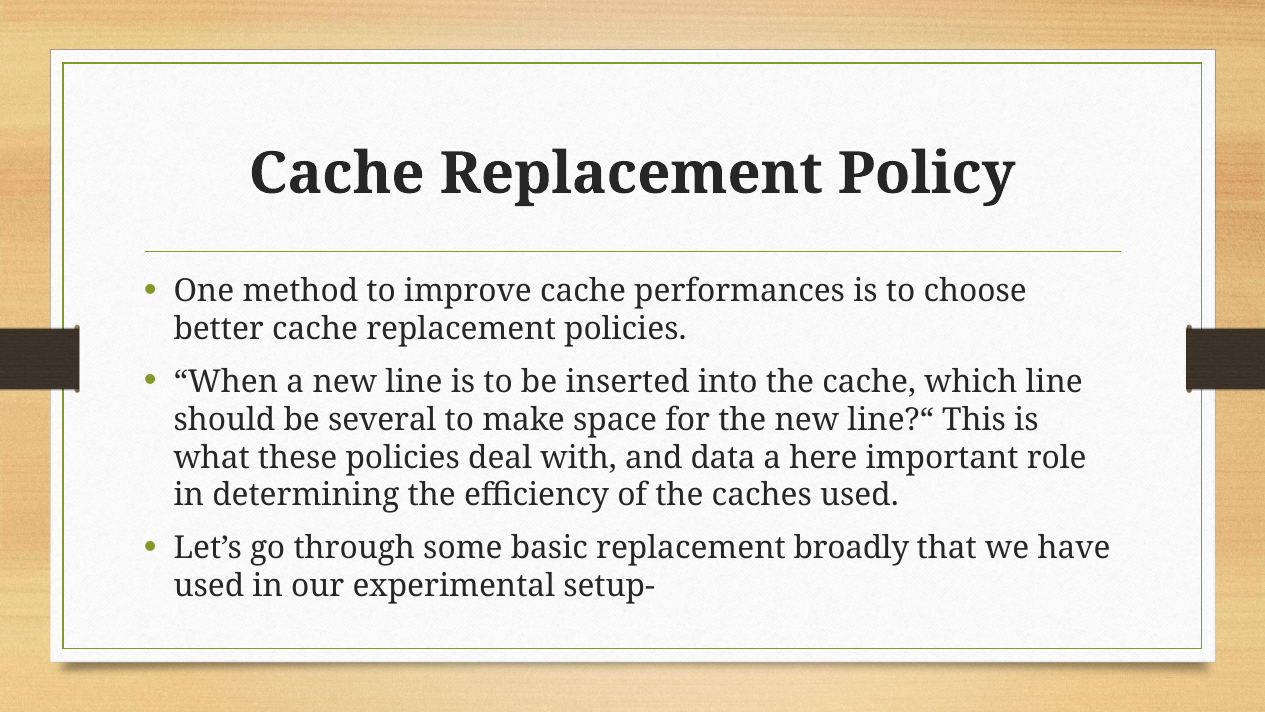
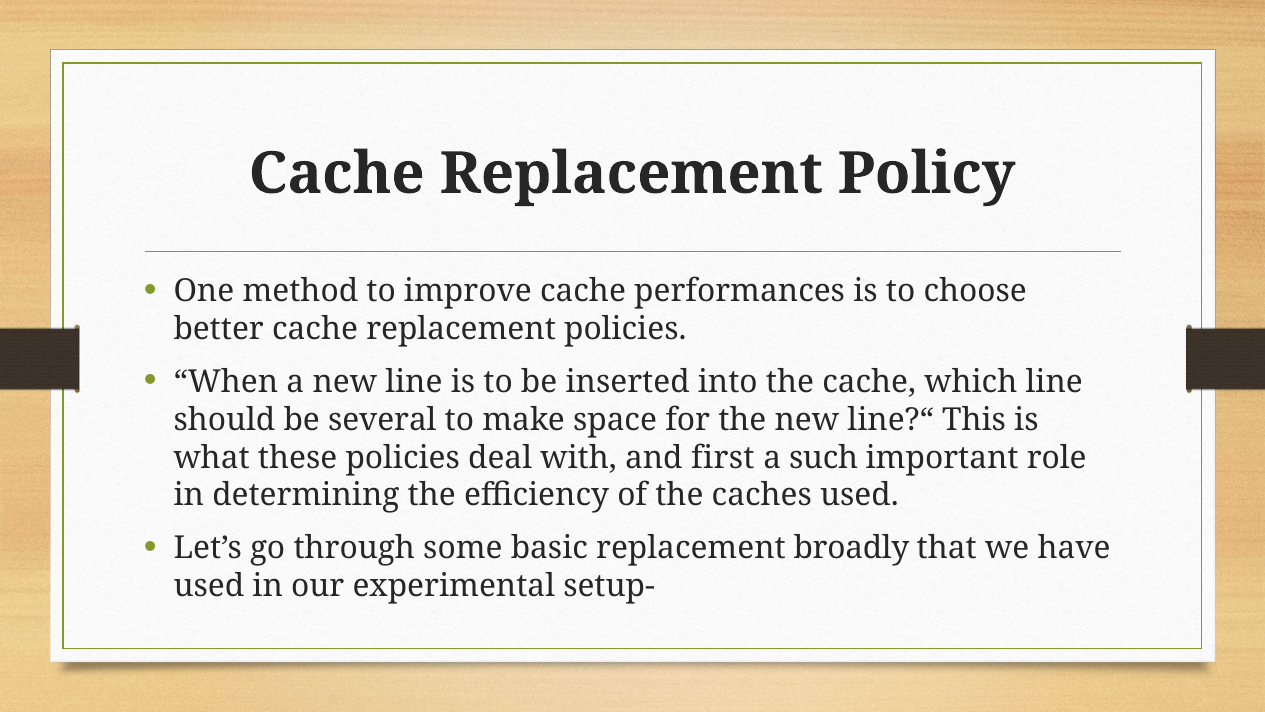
data: data -> first
here: here -> such
